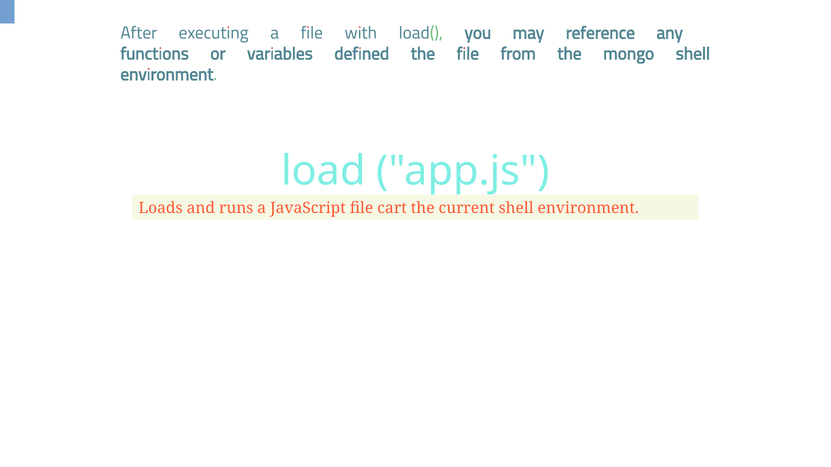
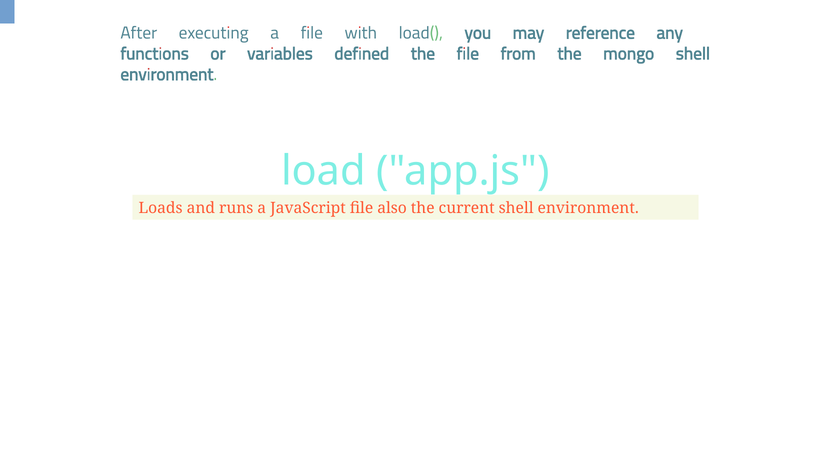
cart: cart -> also
